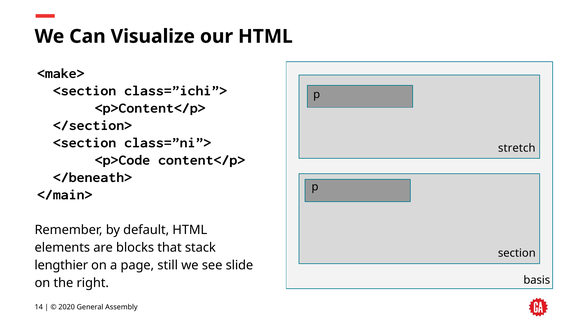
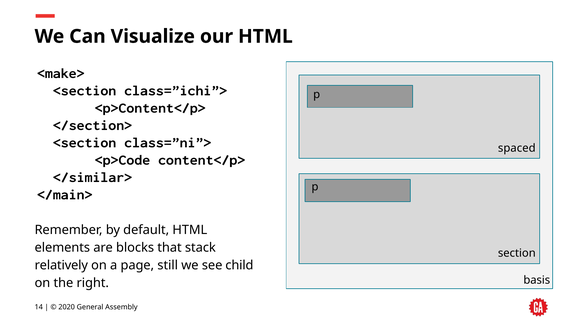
stretch: stretch -> spaced
</beneath>: </beneath> -> </similar>
lengthier: lengthier -> relatively
slide: slide -> child
